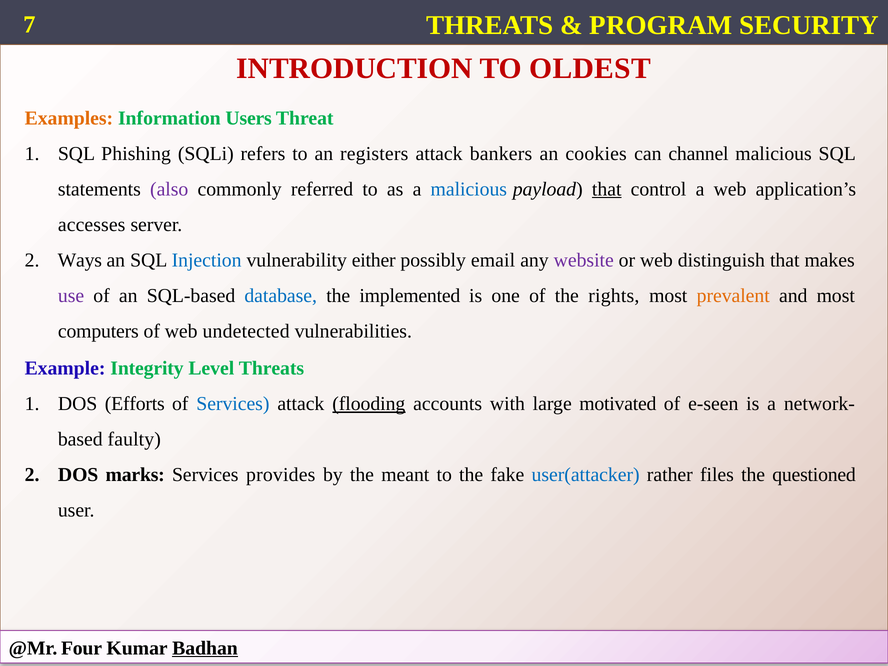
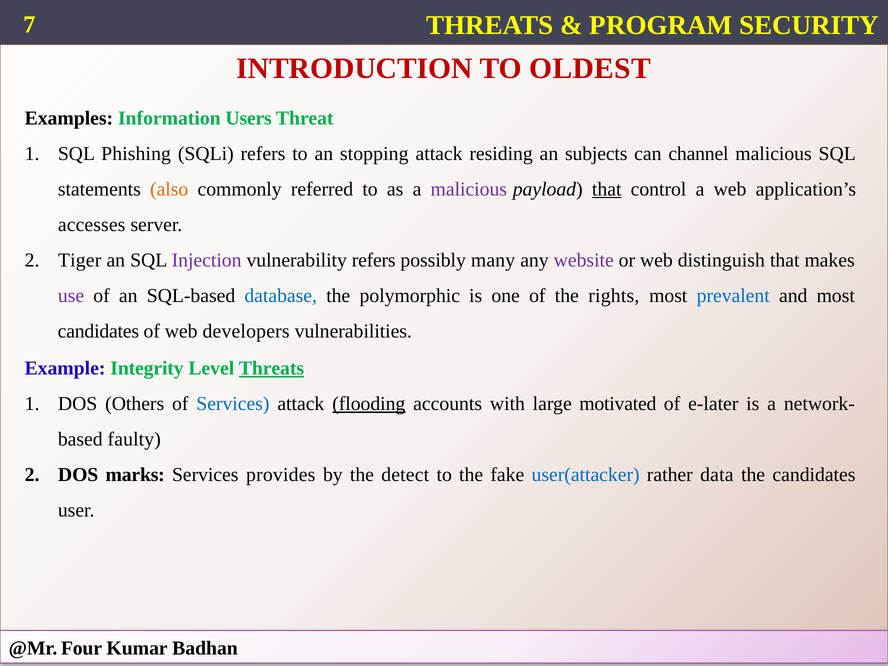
Examples colour: orange -> black
registers: registers -> stopping
bankers: bankers -> residing
cookies: cookies -> subjects
also colour: purple -> orange
malicious at (469, 189) colour: blue -> purple
Ways: Ways -> Tiger
Injection colour: blue -> purple
vulnerability either: either -> refers
email: email -> many
implemented: implemented -> polymorphic
prevalent colour: orange -> blue
computers at (98, 331): computers -> candidates
undetected: undetected -> developers
Threats at (271, 368) underline: none -> present
Efforts: Efforts -> Others
e-seen: e-seen -> e-later
meant: meant -> detect
files: files -> data
the questioned: questioned -> candidates
Badhan underline: present -> none
